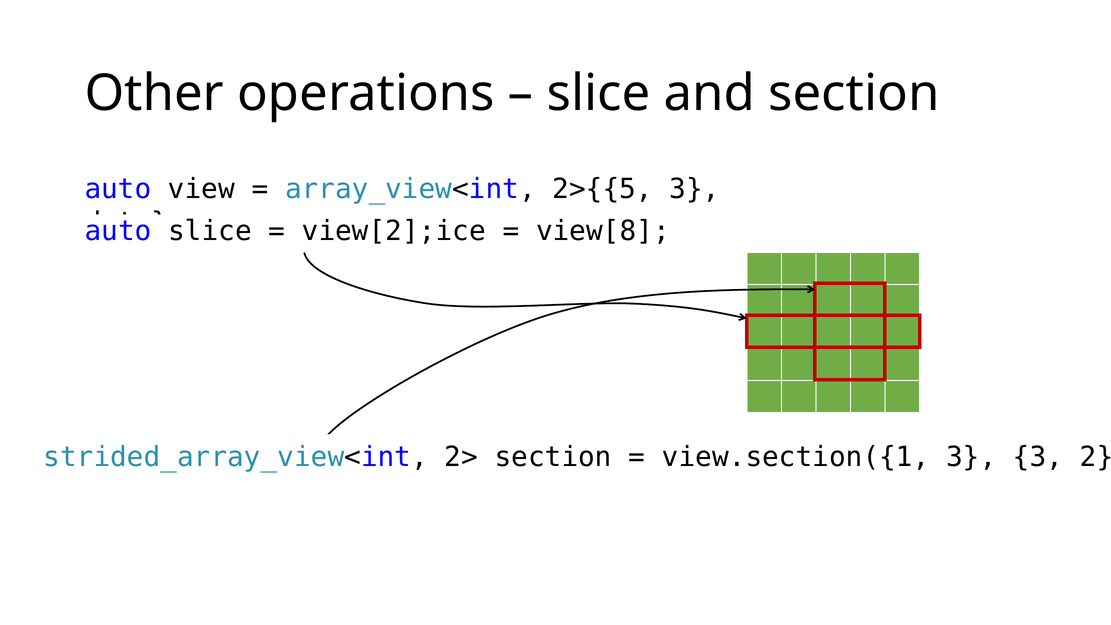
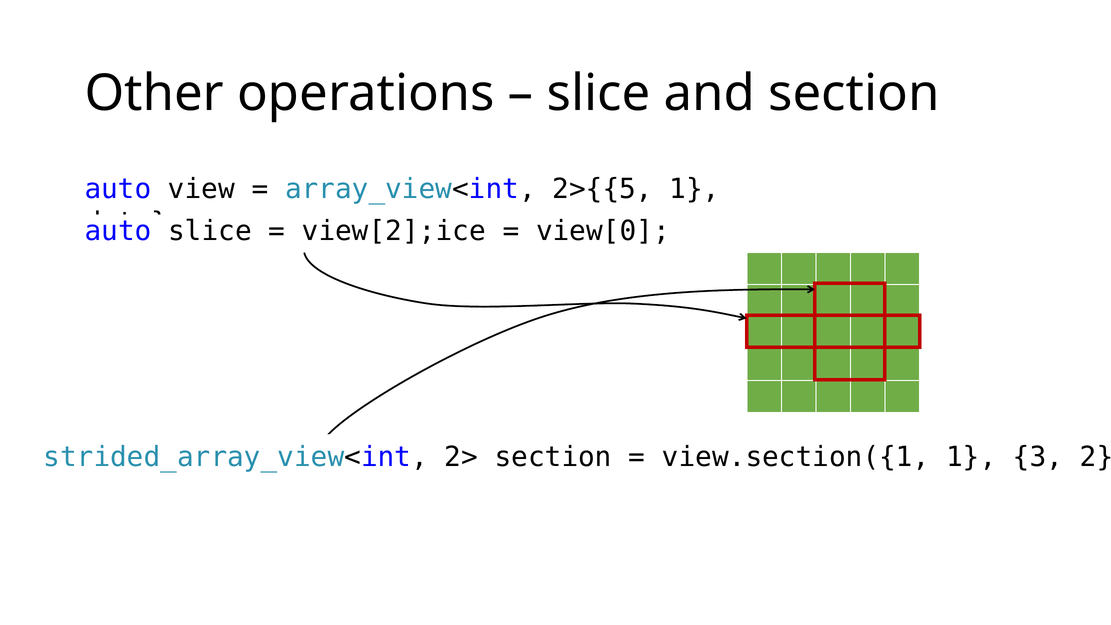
2>{{5 3: 3 -> 1
view[8: view[8 -> view[0
3 at (971, 457): 3 -> 1
